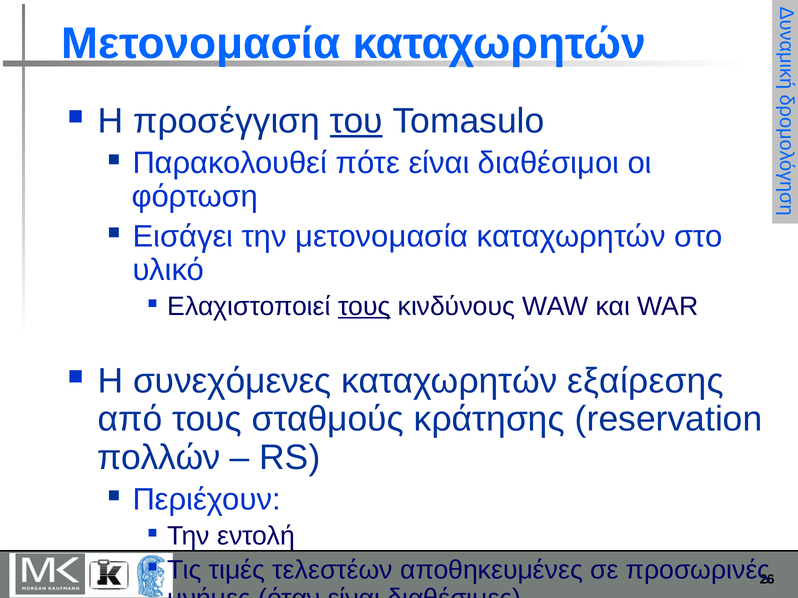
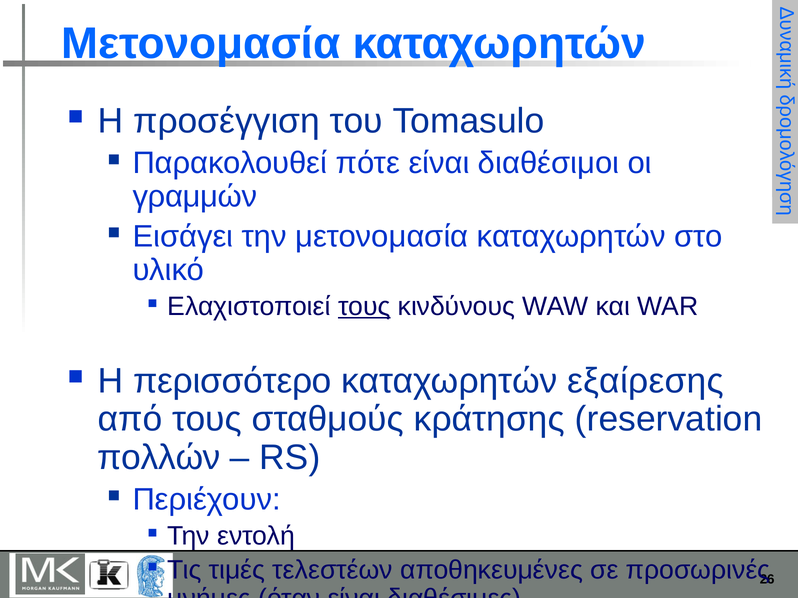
του at (356, 121) underline: present -> none
φόρτωση: φόρτωση -> γραμμών
συνεχόμενες: συνεχόμενες -> περισσότερο
